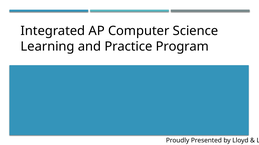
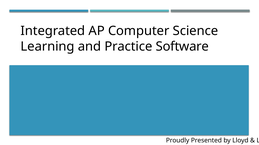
Program: Program -> Software
